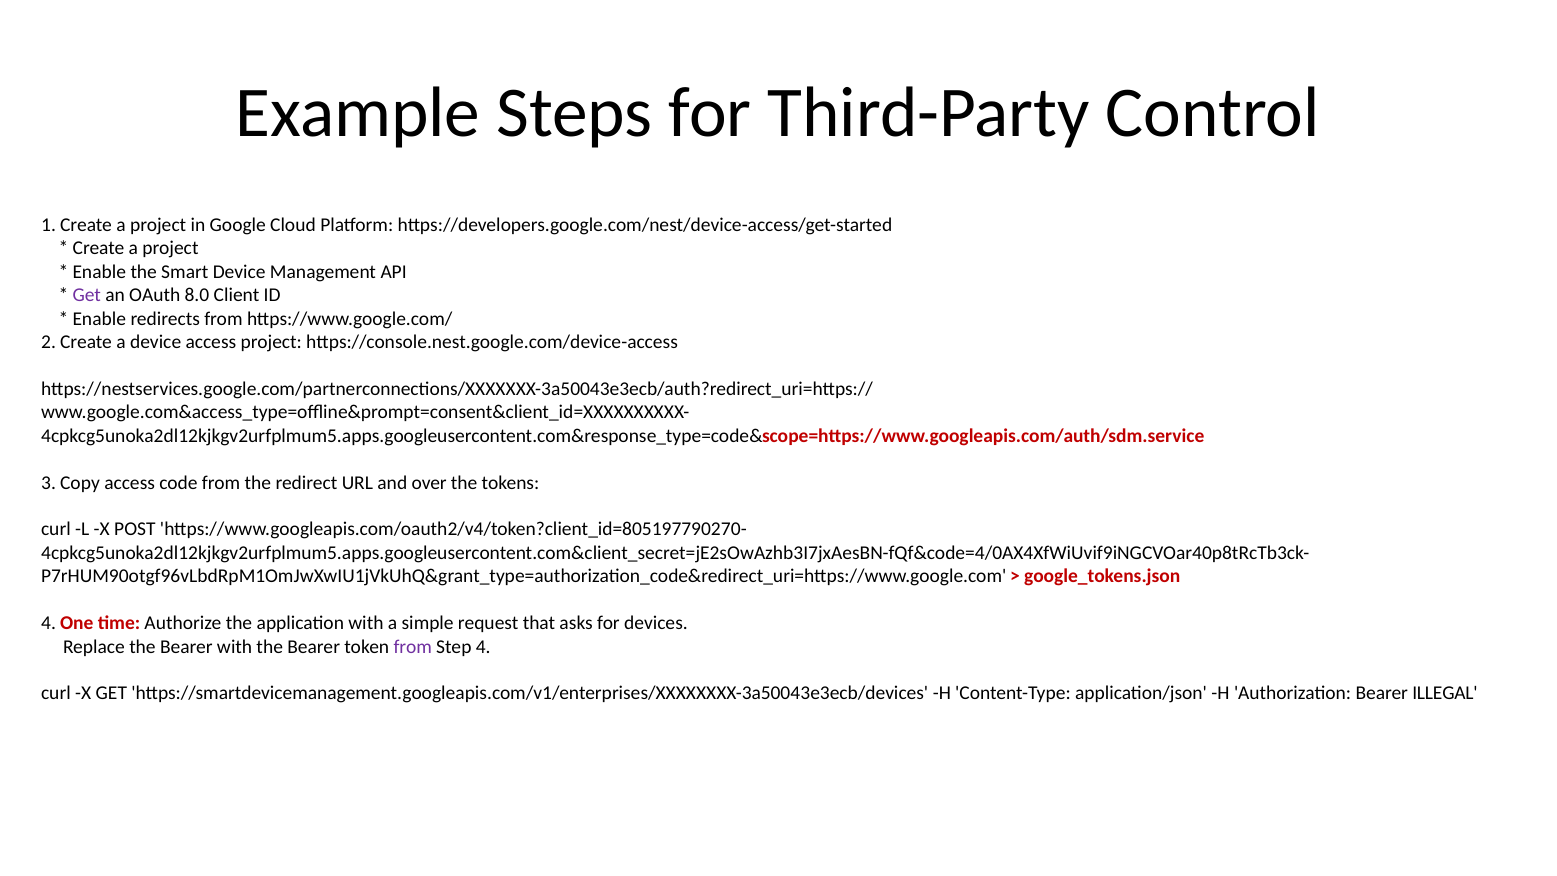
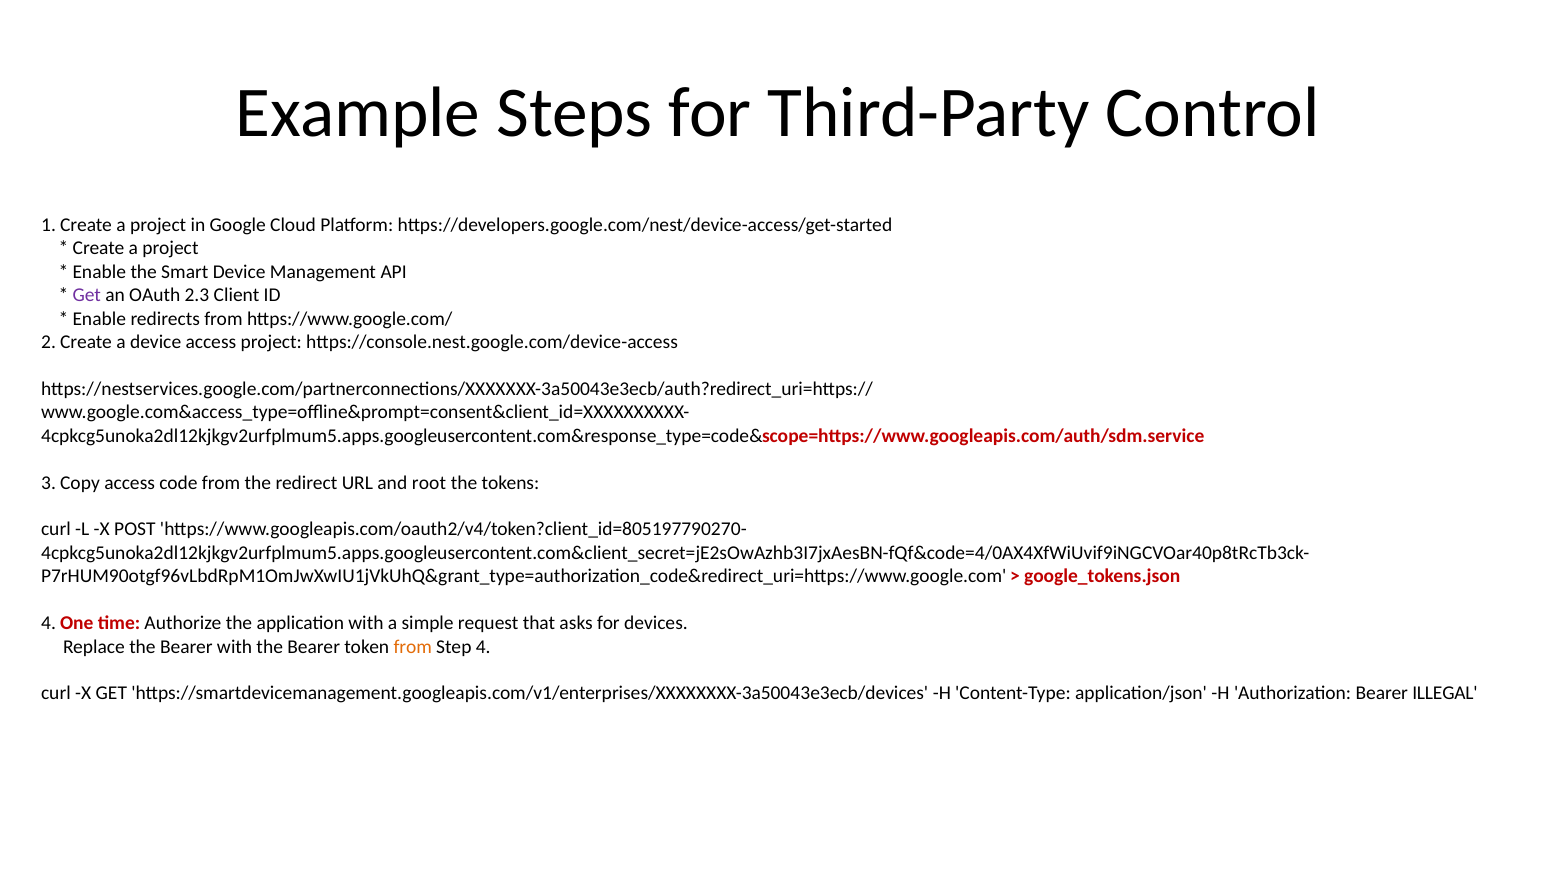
8.0: 8.0 -> 2.3
over: over -> root
from at (413, 647) colour: purple -> orange
